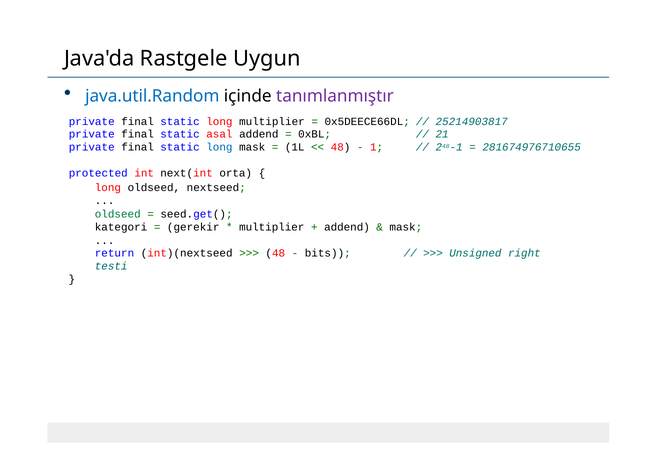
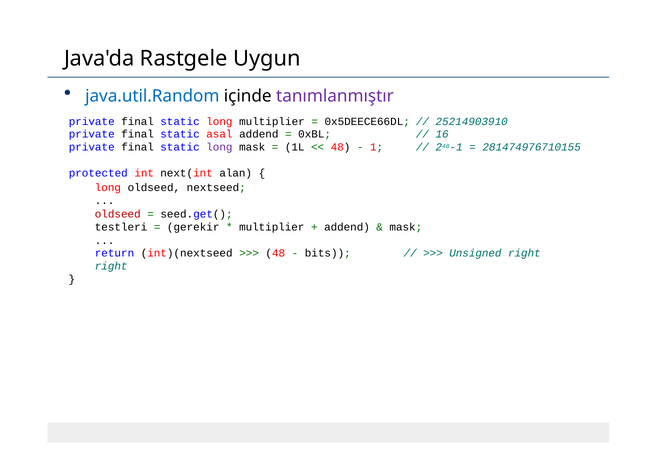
25214903817: 25214903817 -> 25214903910
21: 21 -> 16
long at (219, 147) colour: blue -> purple
281674976710655: 281674976710655 -> 281474976710155
orta: orta -> alan
oldseed at (118, 214) colour: green -> red
kategori: kategori -> testleri
testi at (111, 266): testi -> right
